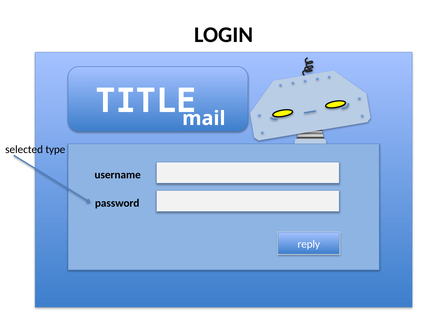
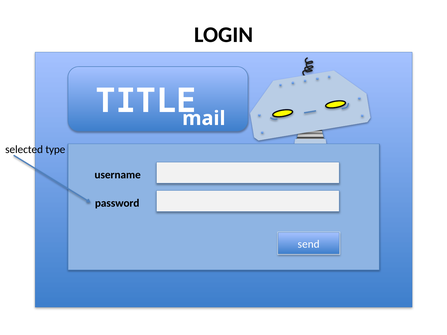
reply: reply -> send
